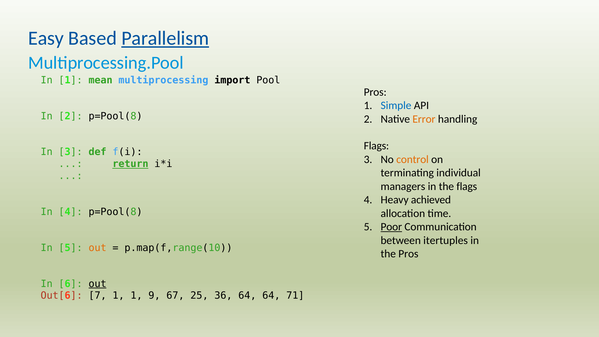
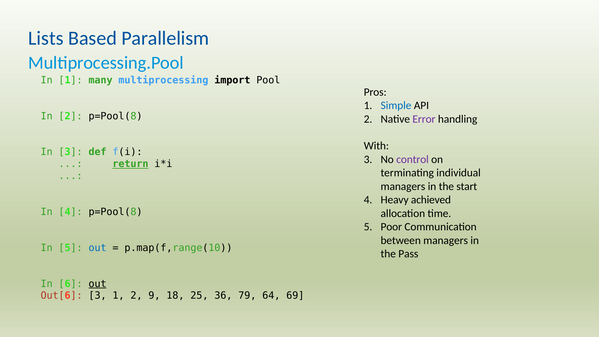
Easy: Easy -> Lists
Parallelism underline: present -> none
mean: mean -> many
Error colour: orange -> purple
Flags at (376, 146): Flags -> With
control colour: orange -> purple
the flags: flags -> start
Poor underline: present -> none
between itertuples: itertuples -> managers
out at (98, 248) colour: orange -> blue
the Pros: Pros -> Pass
Out[6 7: 7 -> 3
1 1: 1 -> 2
67: 67 -> 18
36 64: 64 -> 79
71: 71 -> 69
